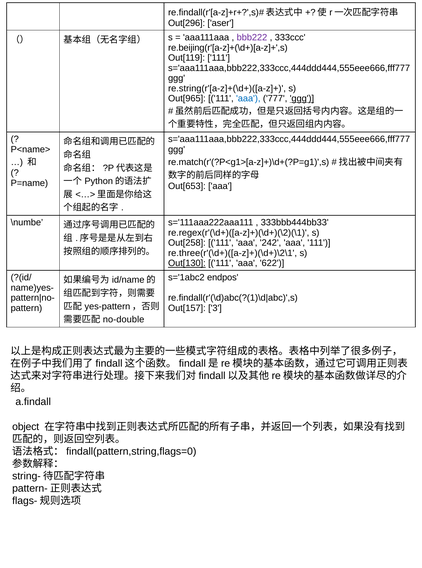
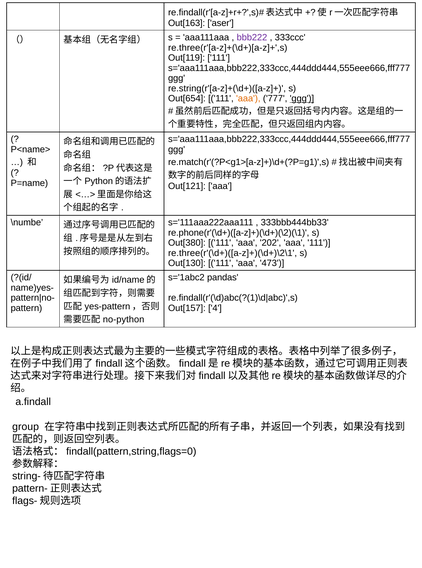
Out[296: Out[296 -> Out[163
re.beijing(r'[a-z]+(\d+)[a-z]+',s: re.beijing(r'[a-z]+(\d+)[a-z]+',s -> re.three(r'[a-z]+(\d+)[a-z]+',s
Out[965: Out[965 -> Out[654
aaa at (248, 99) colour: blue -> orange
Out[653: Out[653 -> Out[121
re.regex(r'(\d+)([a-z]+)(\d+)(\2)(\1: re.regex(r'(\d+)([a-z]+)(\d+)(\2)(\1 -> re.phone(r'(\d+)([a-z]+)(\d+)(\2)(\1
Out[258: Out[258 -> Out[380
242: 242 -> 202
Out[130 underline: present -> none
622: 622 -> 473
endpos: endpos -> pandas
3: 3 -> 4
no-double: no-double -> no-python
object: object -> group
